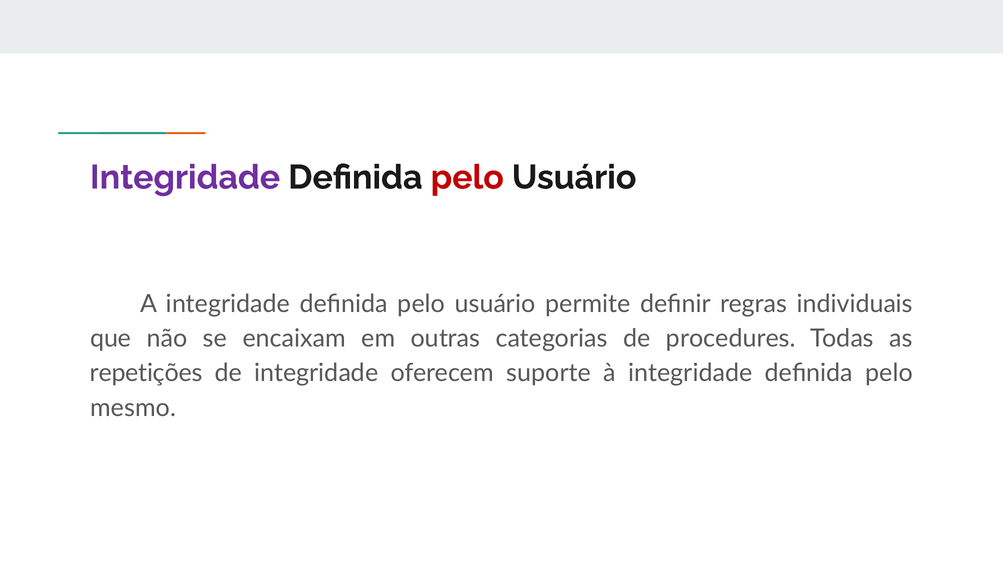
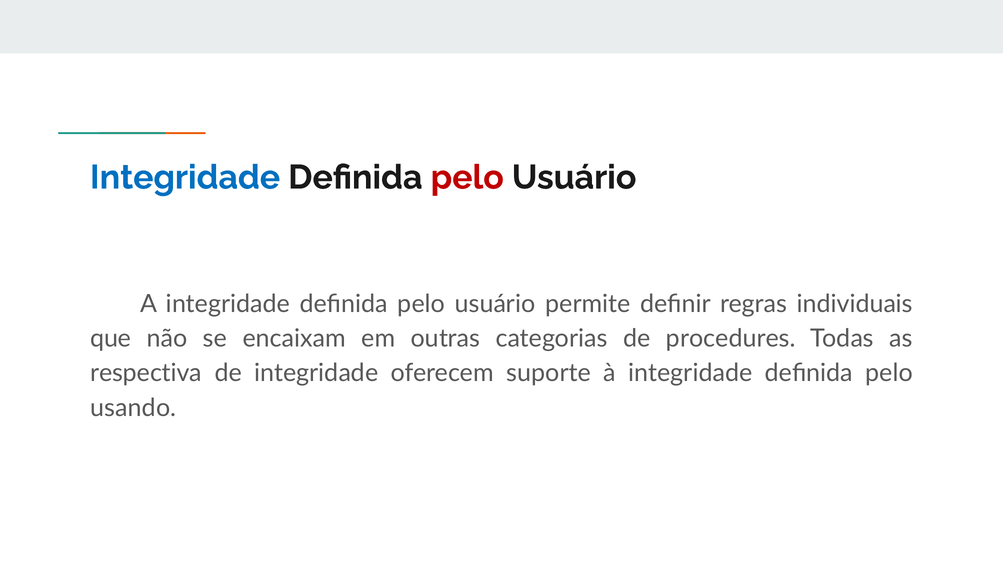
Integridade at (185, 177) colour: purple -> blue
repetições: repetições -> respectiva
mesmo: mesmo -> usando
